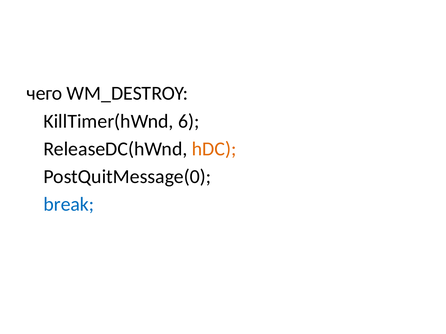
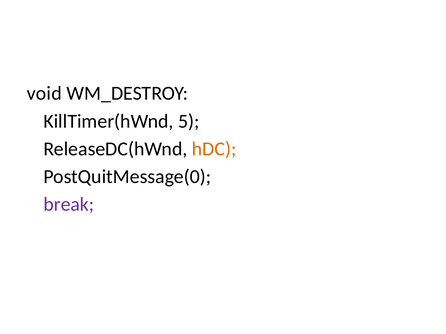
чего: чего -> void
6: 6 -> 5
break colour: blue -> purple
